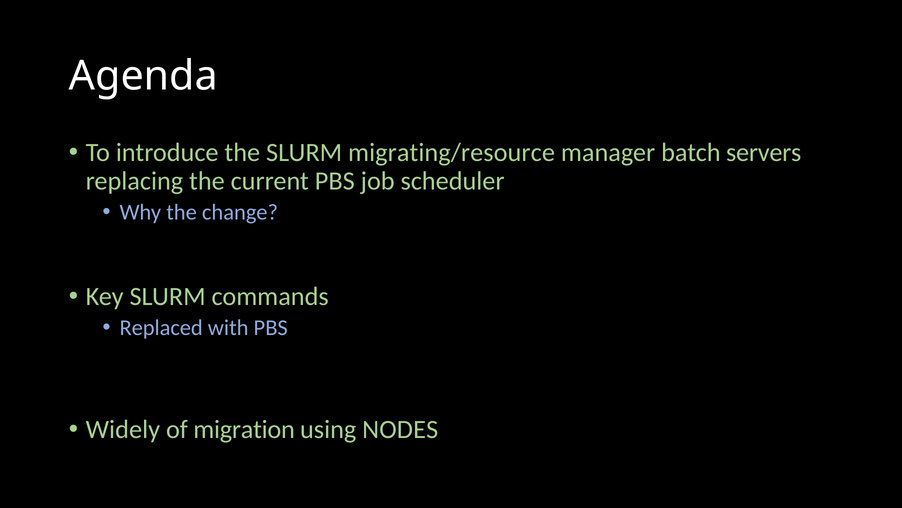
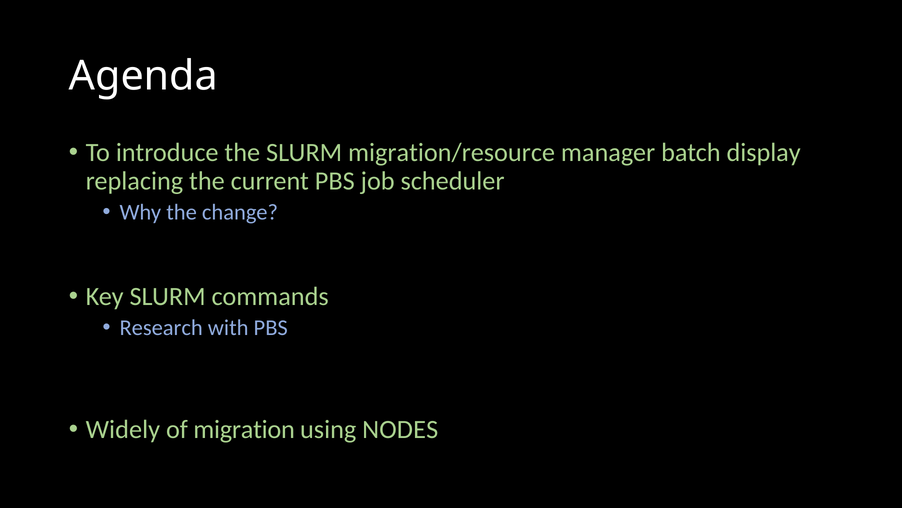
migrating/resource: migrating/resource -> migration/resource
servers: servers -> display
Replaced: Replaced -> Research
